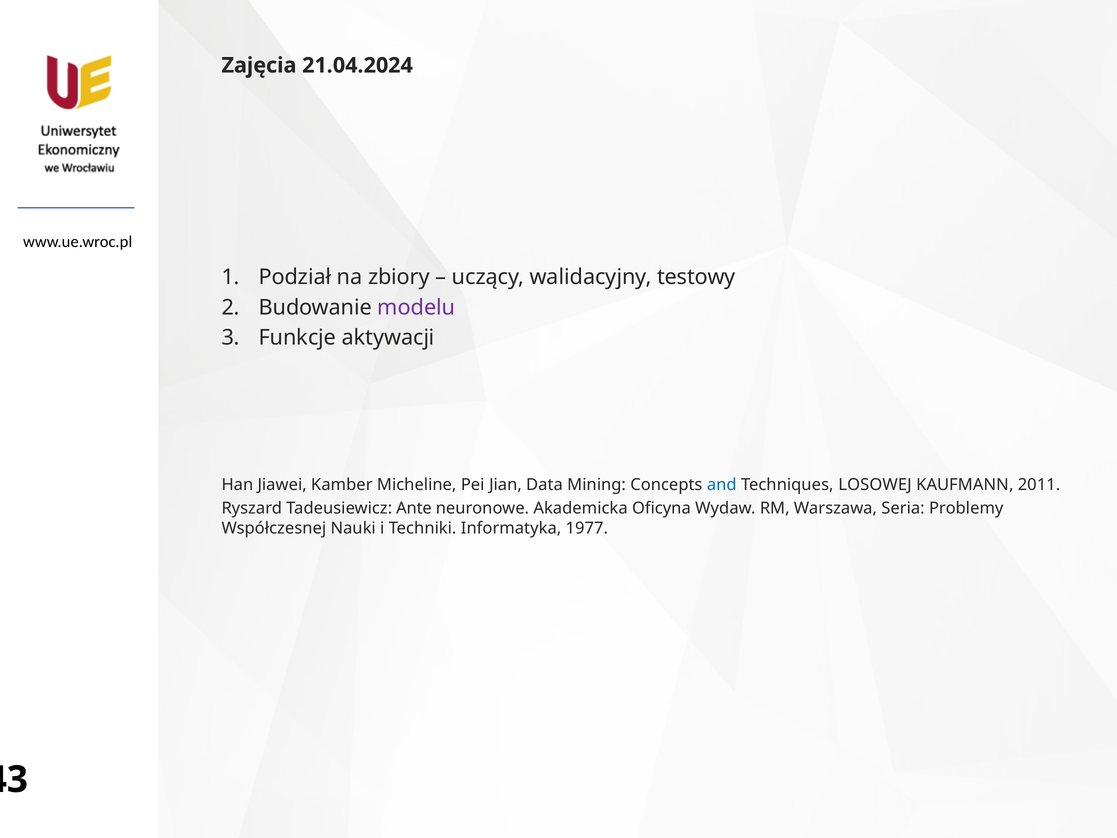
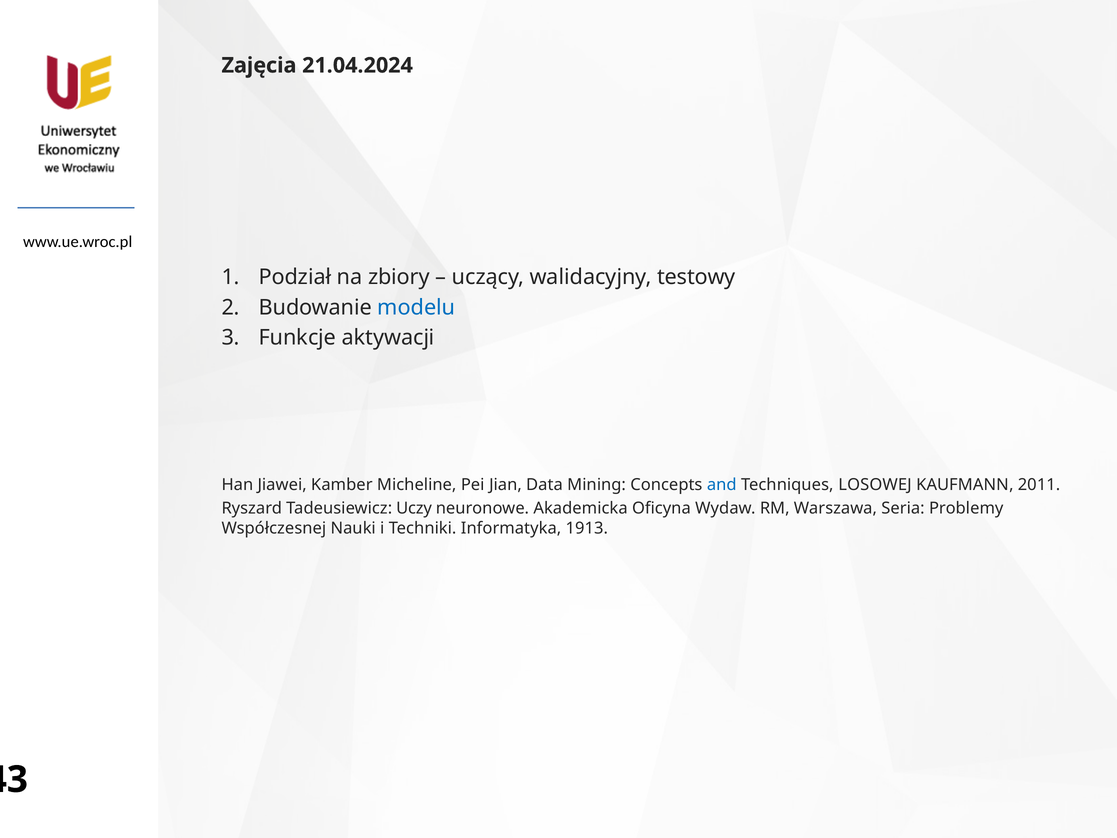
modelu colour: purple -> blue
Ante: Ante -> Uczy
1977: 1977 -> 1913
